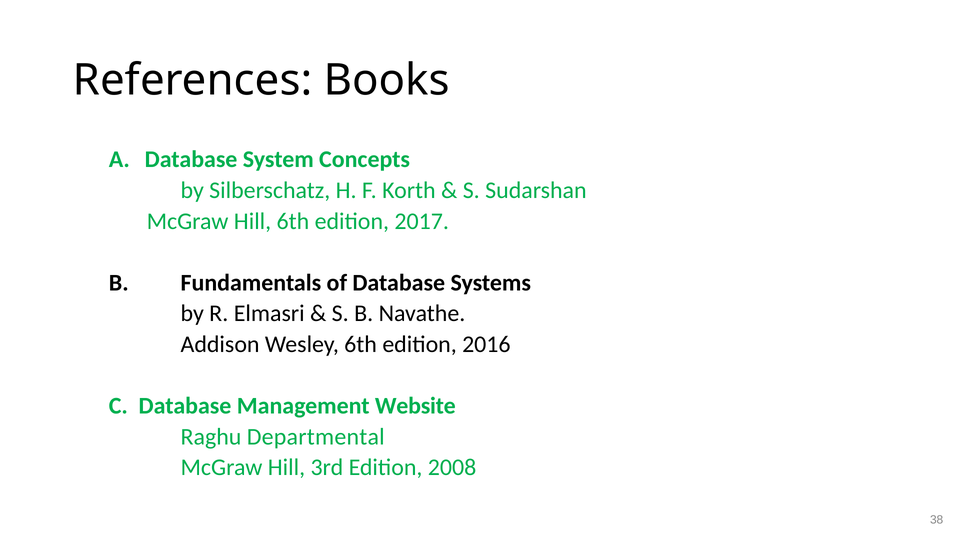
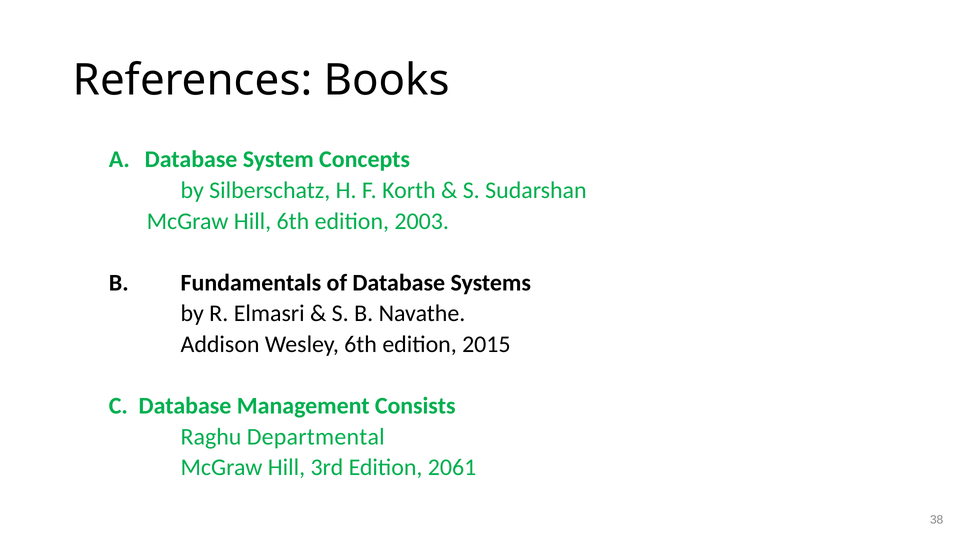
2017: 2017 -> 2003
2016: 2016 -> 2015
Website: Website -> Consists
2008: 2008 -> 2061
